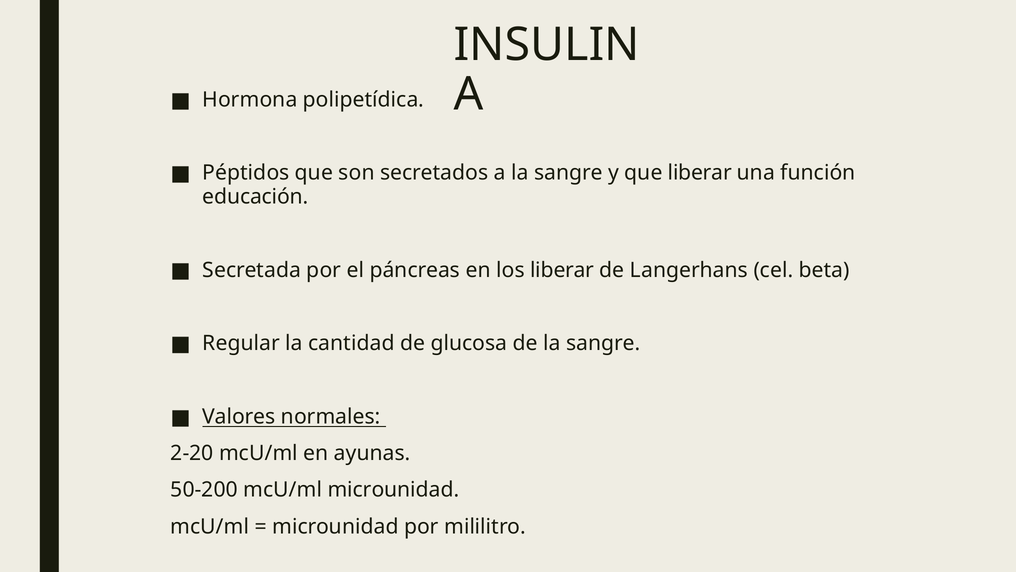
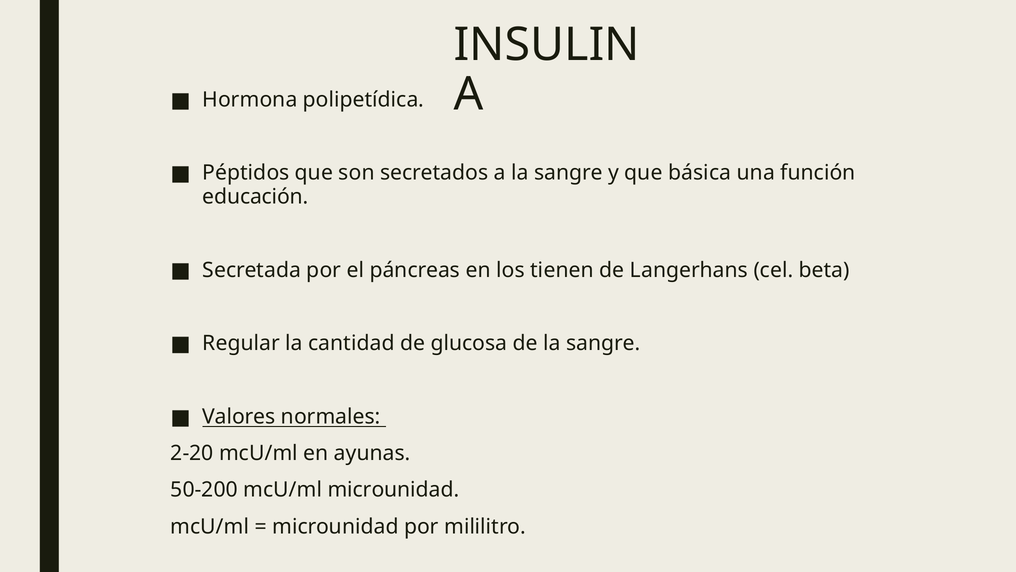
que liberar: liberar -> básica
los liberar: liberar -> tienen
